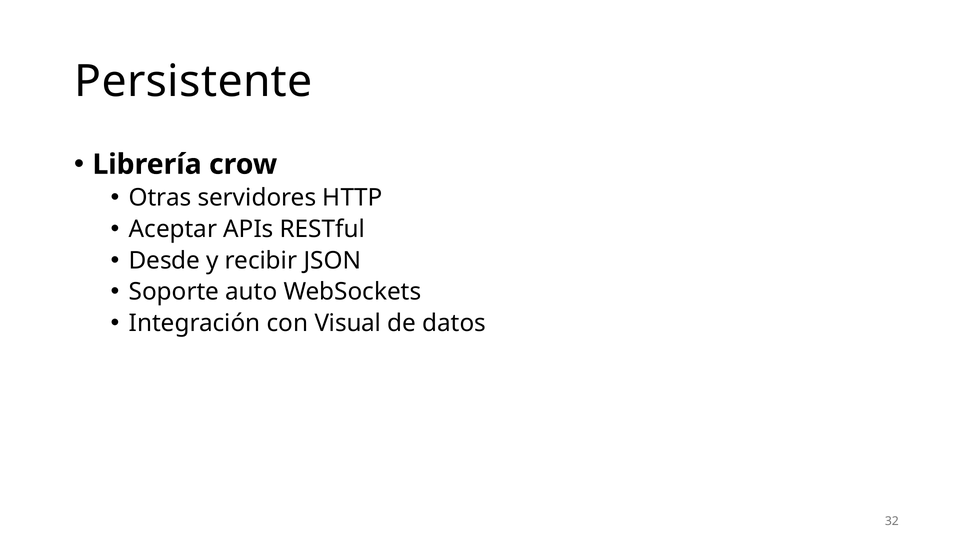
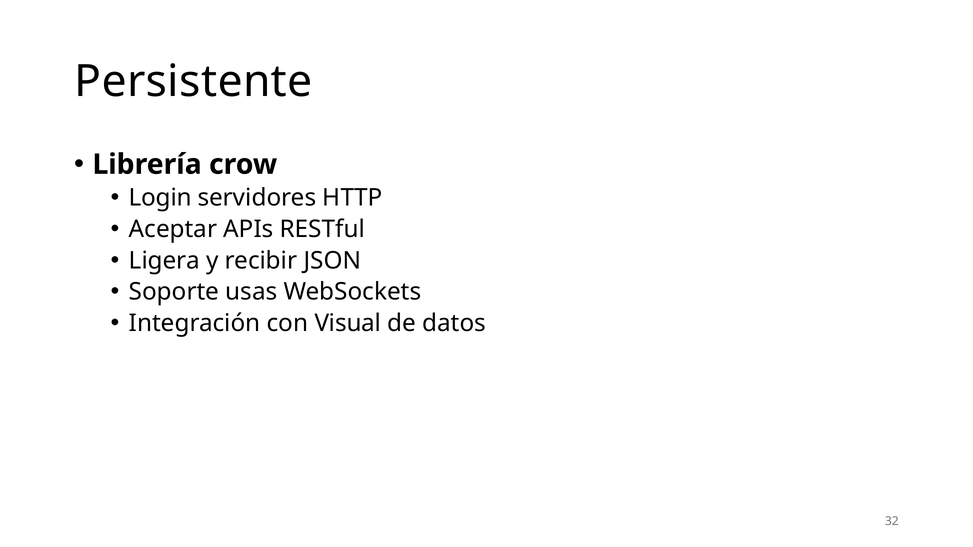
Otras: Otras -> Login
Desde: Desde -> Ligera
auto: auto -> usas
